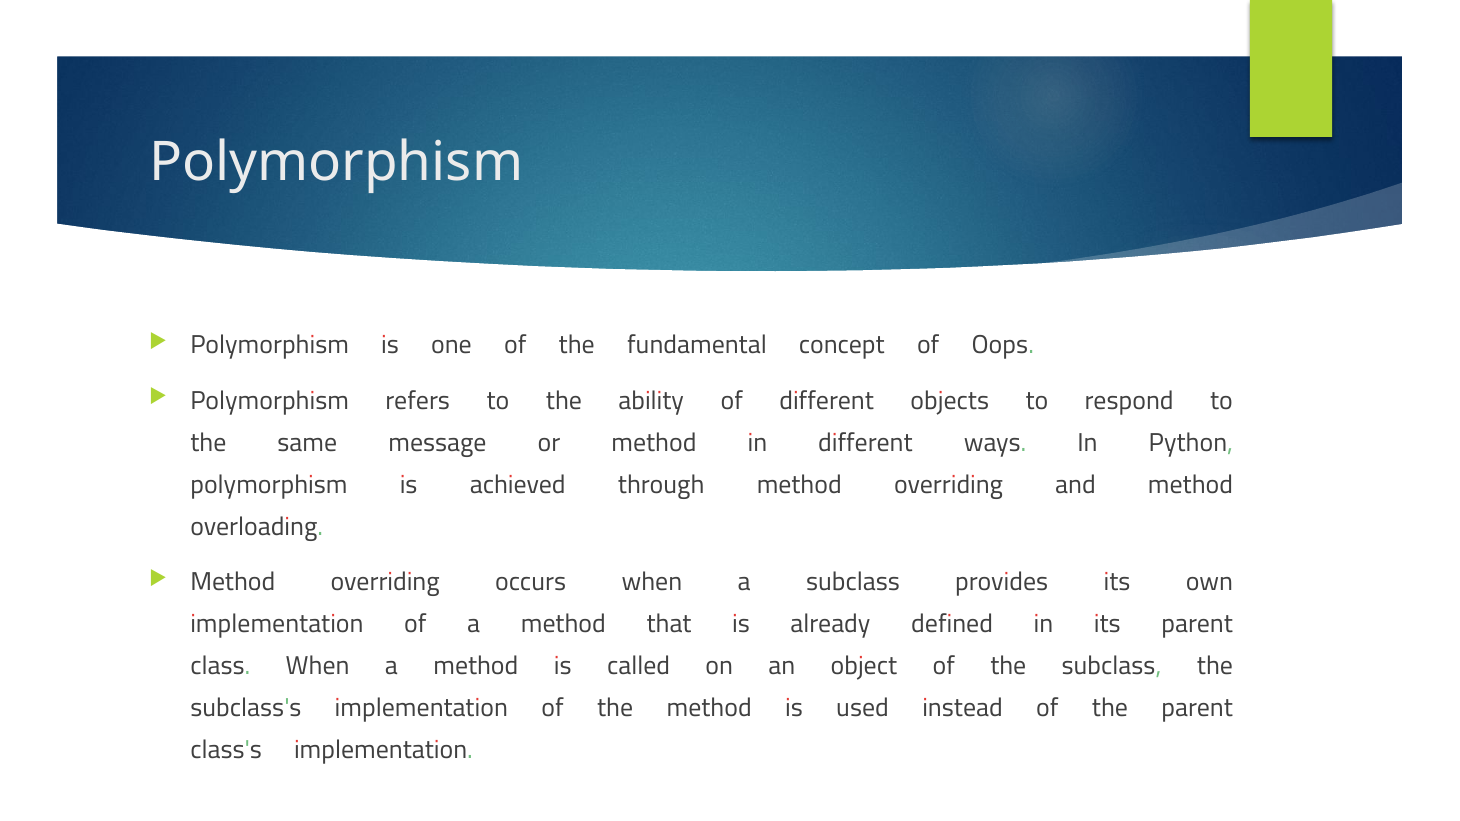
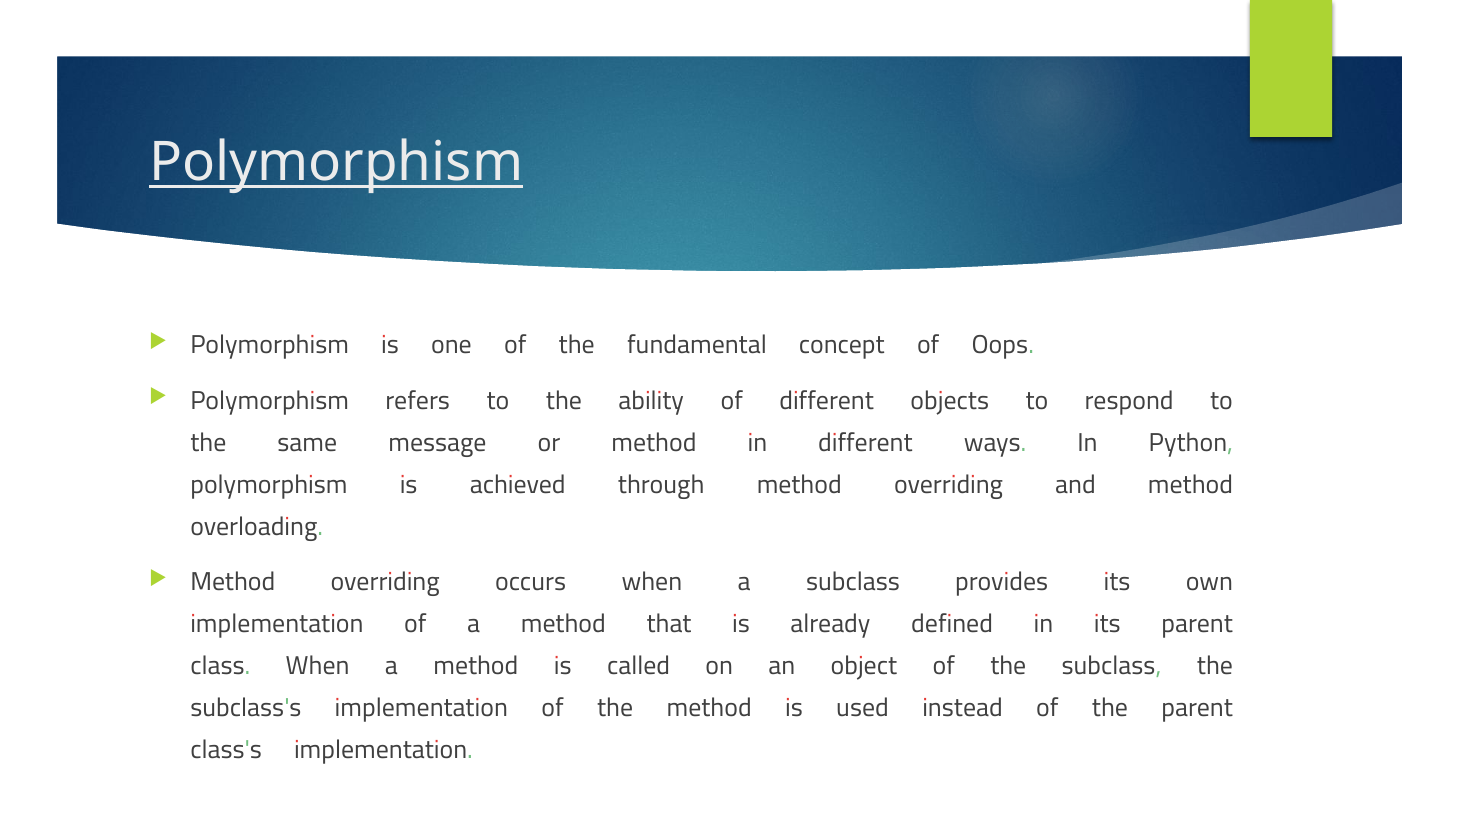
Polymorphism underline: none -> present
